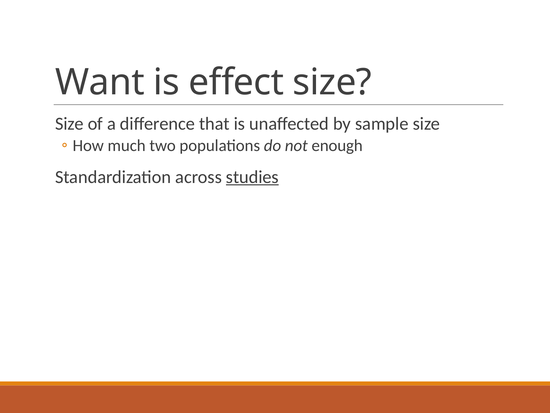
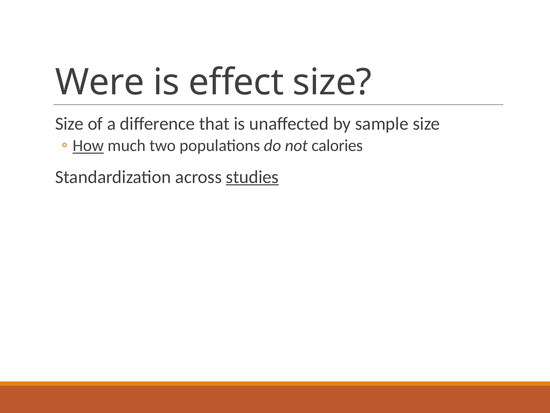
Want: Want -> Were
How underline: none -> present
enough: enough -> calories
